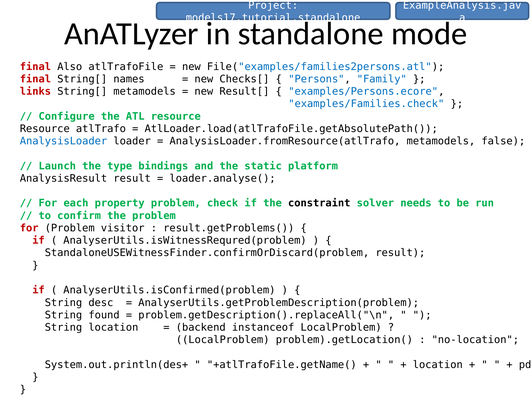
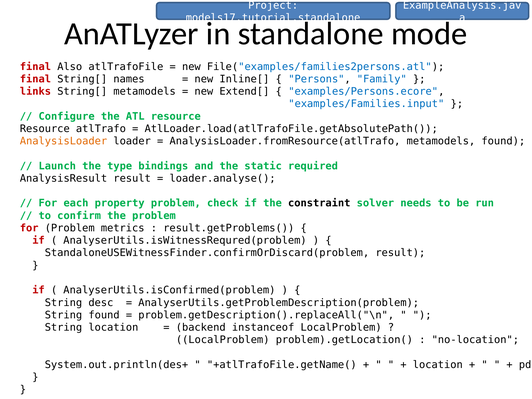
Checks[: Checks[ -> Inline[
Result[: Result[ -> Extend[
examples/Families.check: examples/Families.check -> examples/Families.input
AnalysisLoader colour: blue -> orange
metamodels false: false -> found
platform: platform -> required
visitor: visitor -> metrics
